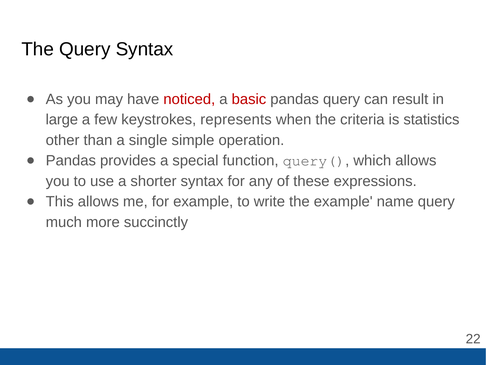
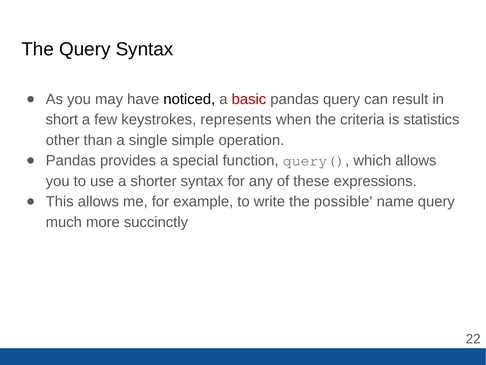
noticed colour: red -> black
large: large -> short
the example: example -> possible
